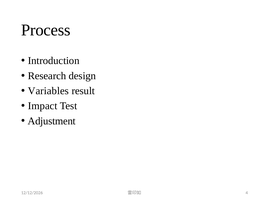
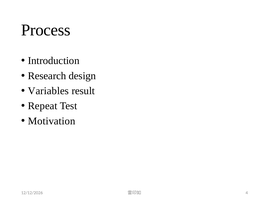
Impact: Impact -> Repeat
Adjustment: Adjustment -> Motivation
